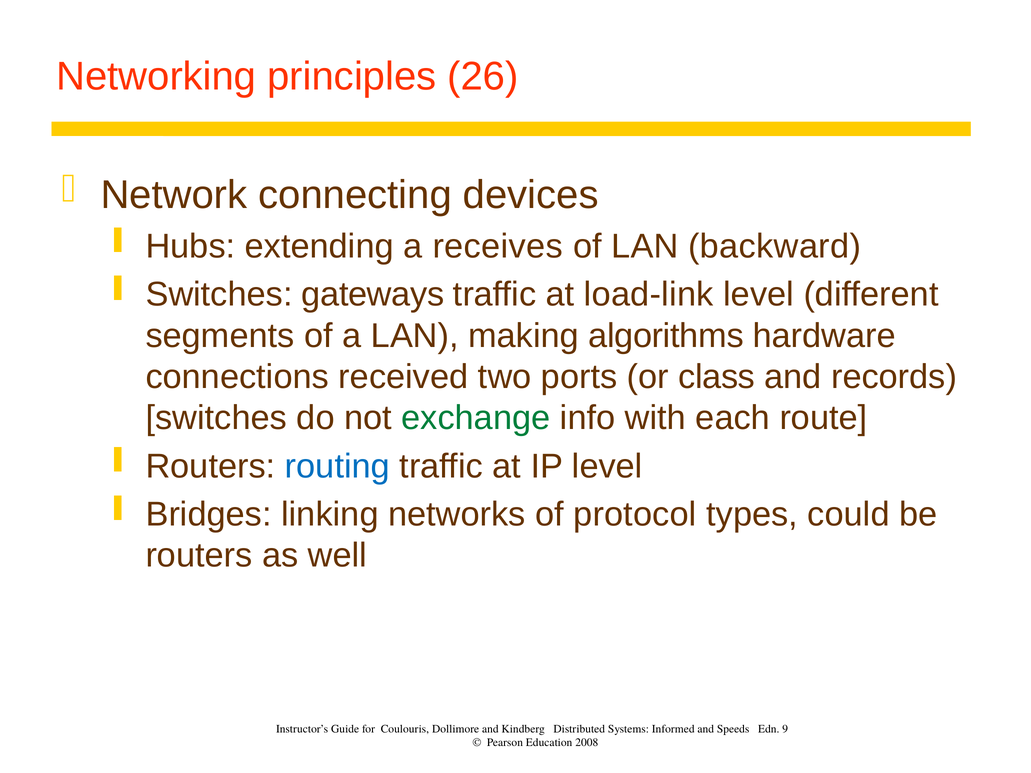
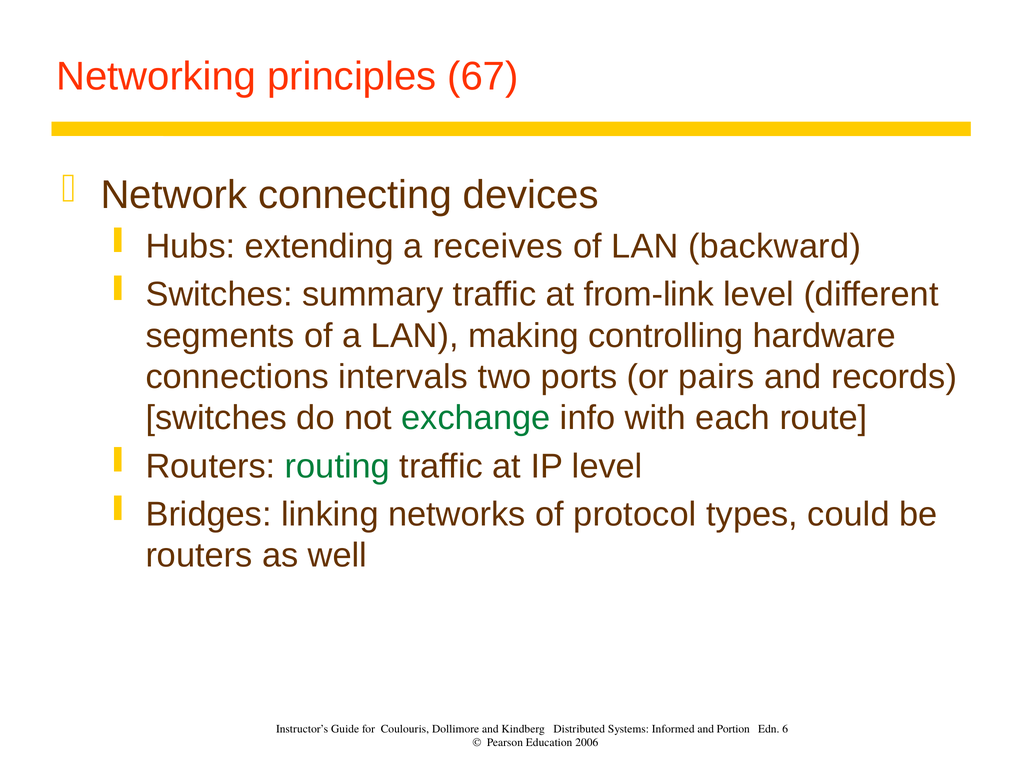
26: 26 -> 67
gateways: gateways -> summary
load-link: load-link -> from-link
algorithms: algorithms -> controlling
received: received -> intervals
class: class -> pairs
routing colour: blue -> green
Speeds: Speeds -> Portion
9: 9 -> 6
2008: 2008 -> 2006
